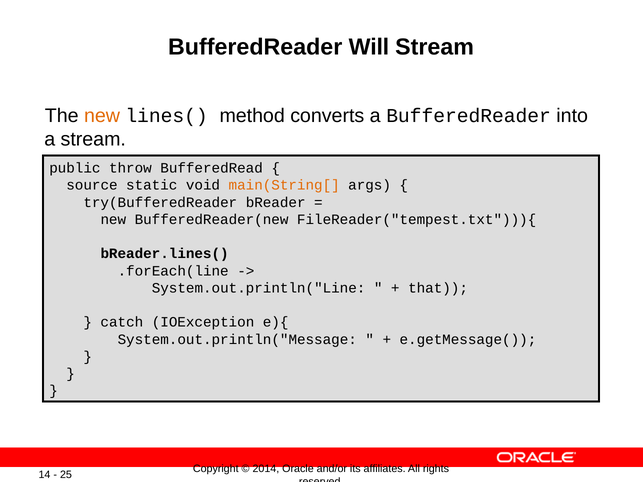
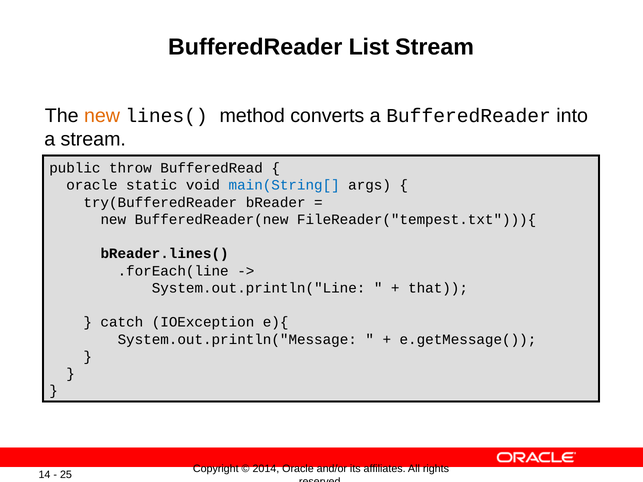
Will: Will -> List
source at (92, 185): source -> oracle
main(String[ colour: orange -> blue
